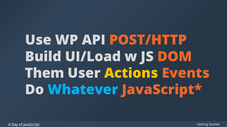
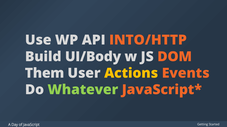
POST/HTTP: POST/HTTP -> INTO/HTTP
UI/Load: UI/Load -> UI/Body
Whatever colour: light blue -> light green
